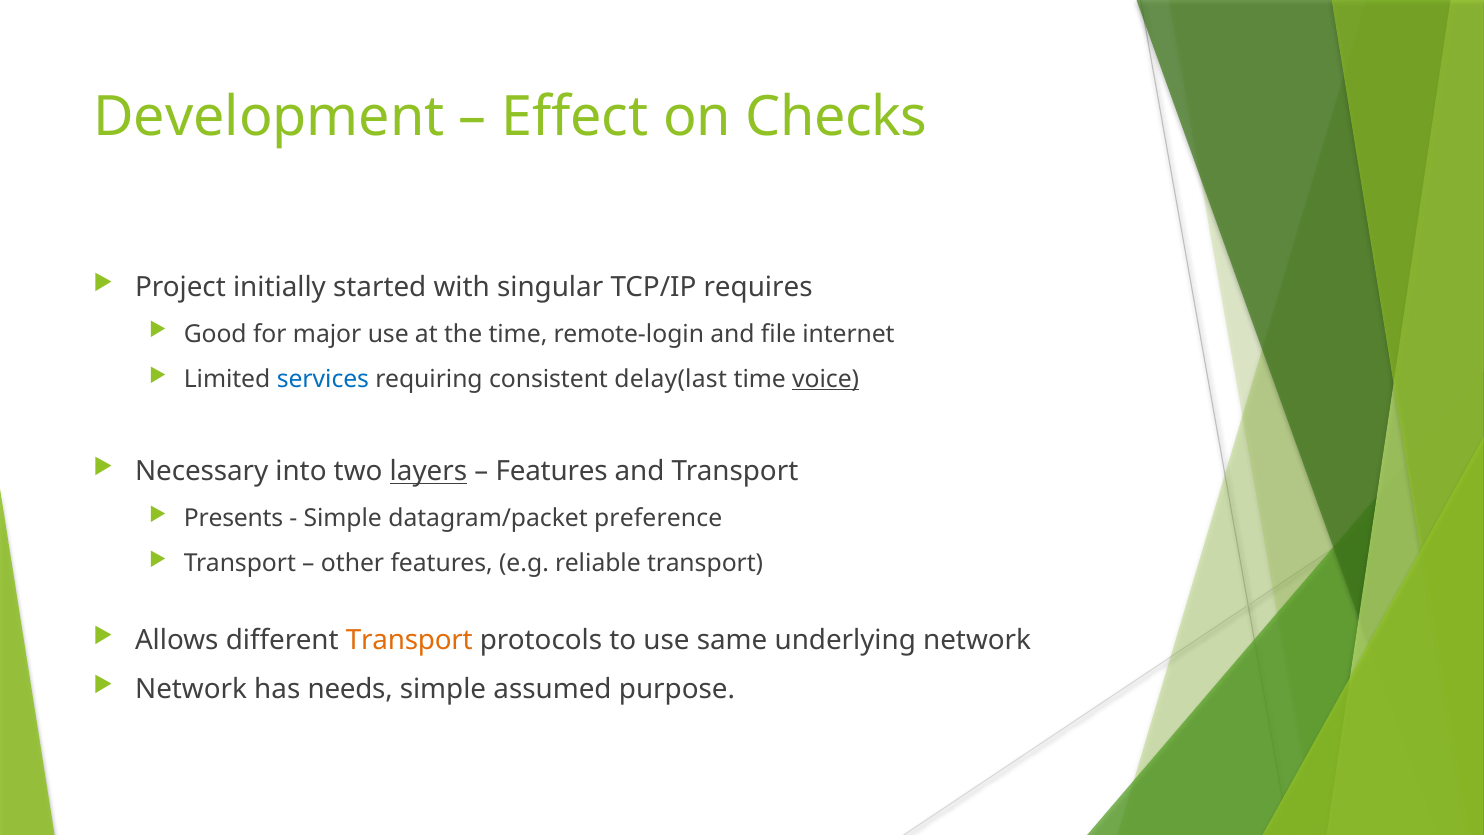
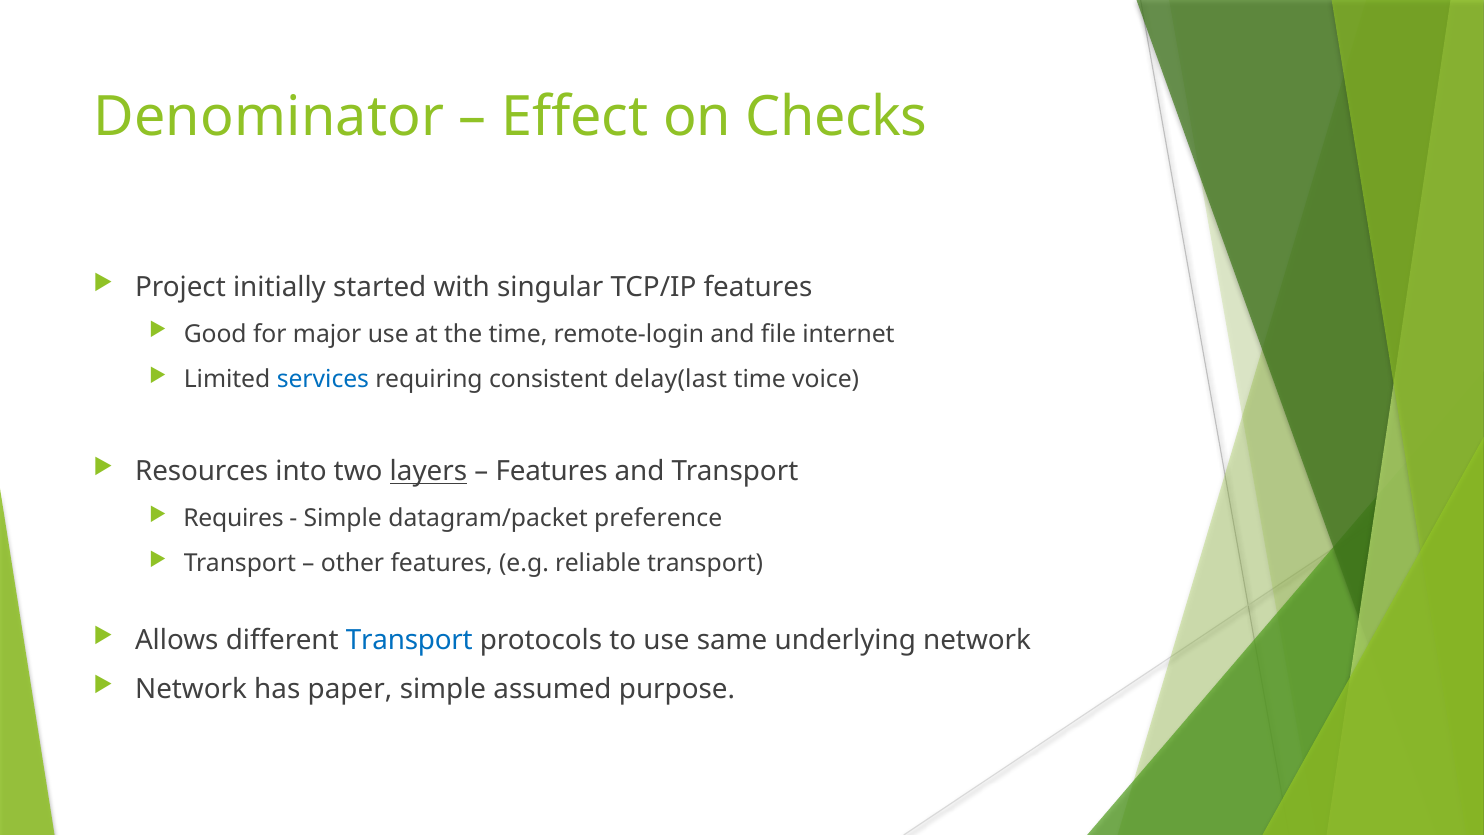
Development: Development -> Denominator
TCP/IP requires: requires -> features
voice underline: present -> none
Necessary: Necessary -> Resources
Presents: Presents -> Requires
Transport at (409, 640) colour: orange -> blue
needs: needs -> paper
